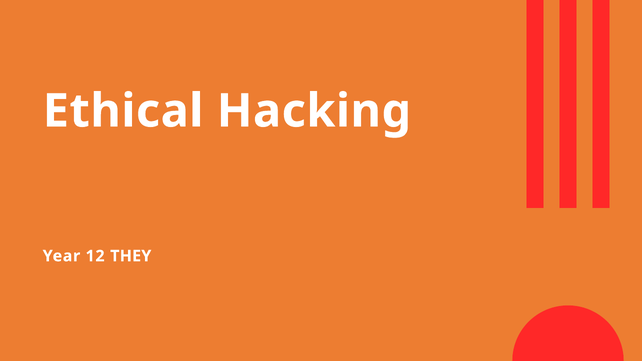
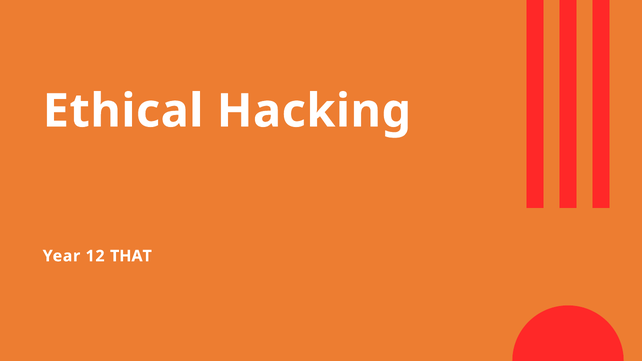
THEY: THEY -> THAT
